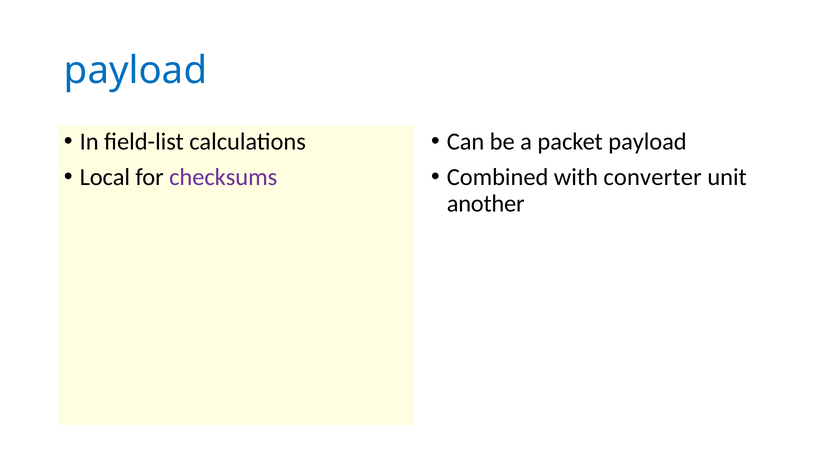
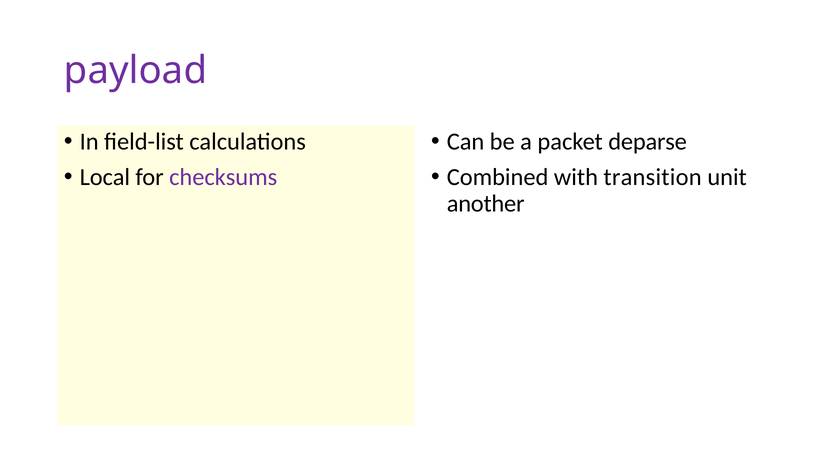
payload at (136, 70) colour: blue -> purple
packet payload: payload -> deparse
converter: converter -> transition
